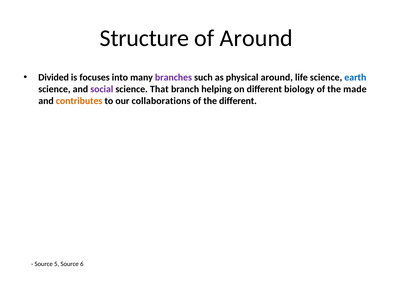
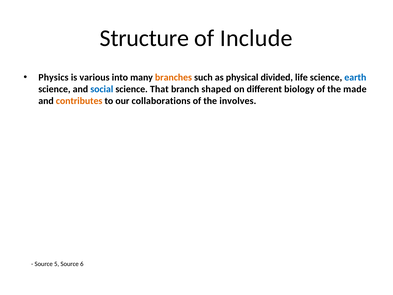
of Around: Around -> Include
Divided: Divided -> Physics
focuses: focuses -> various
branches colour: purple -> orange
physical around: around -> divided
social colour: purple -> blue
helping: helping -> shaped
the different: different -> involves
